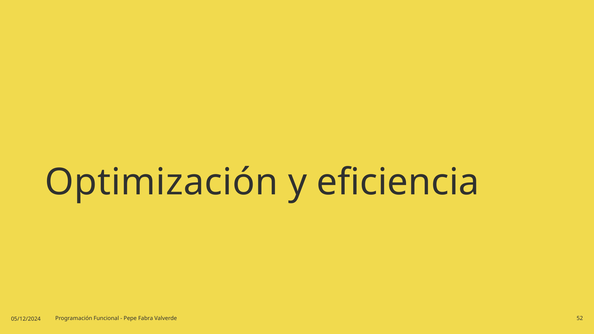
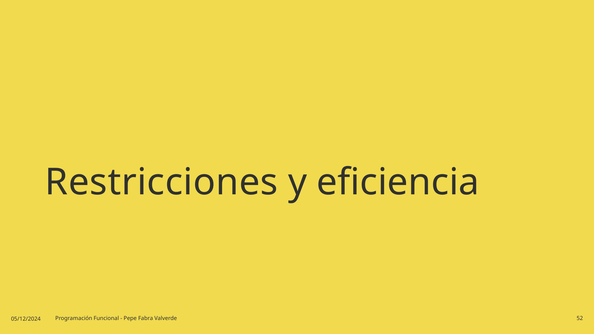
Optimización: Optimización -> Restricciones
